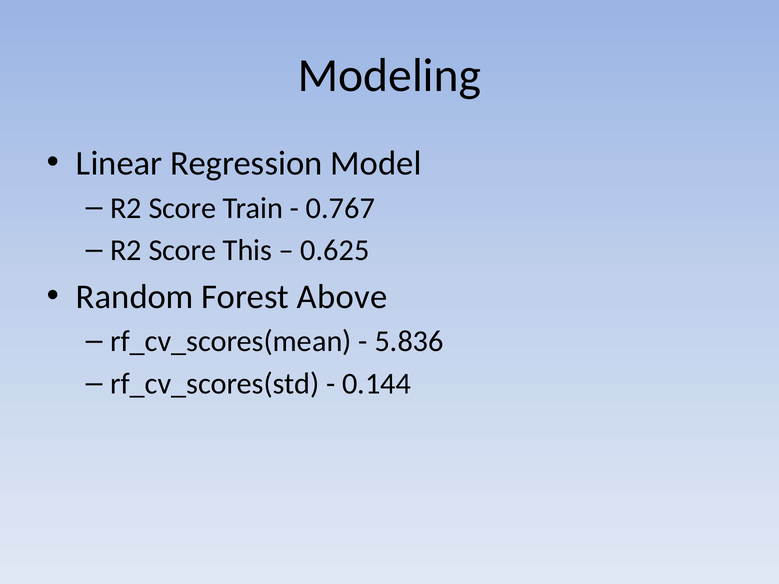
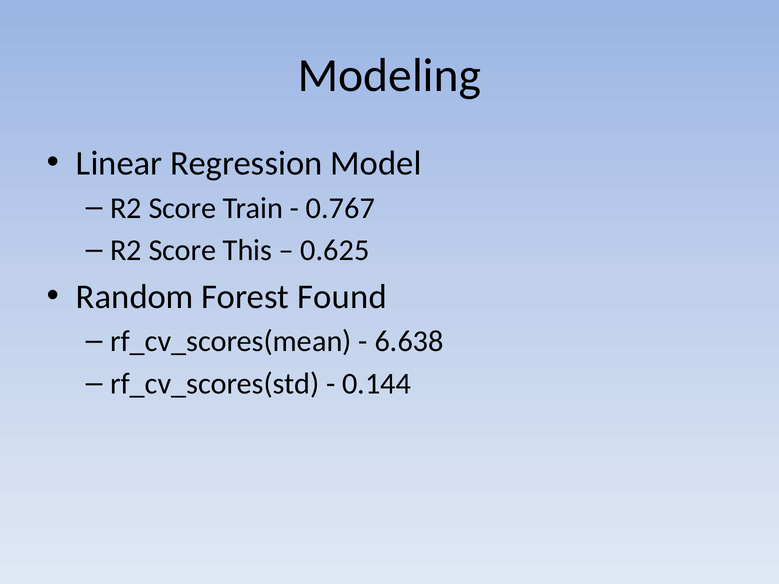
Above: Above -> Found
5.836: 5.836 -> 6.638
